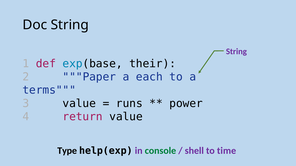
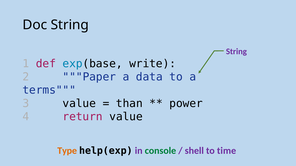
their: their -> write
each: each -> data
runs: runs -> than
Type colour: black -> orange
